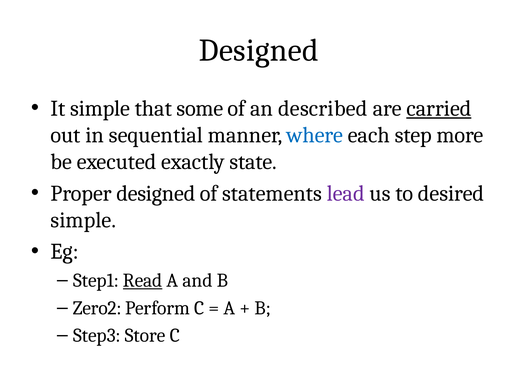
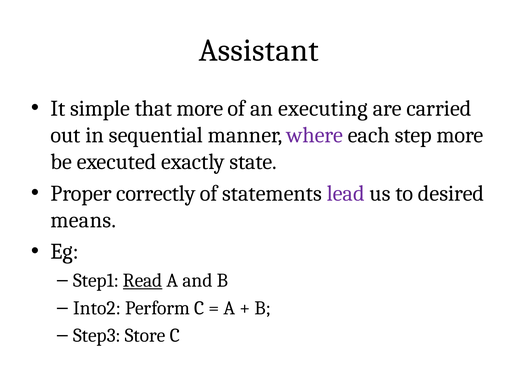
Designed at (259, 50): Designed -> Assistant
that some: some -> more
described: described -> executing
carried underline: present -> none
where colour: blue -> purple
Proper designed: designed -> correctly
simple at (83, 220): simple -> means
Zero2: Zero2 -> Into2
